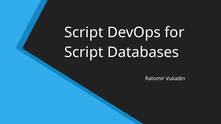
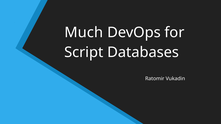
Script at (84, 33): Script -> Much
